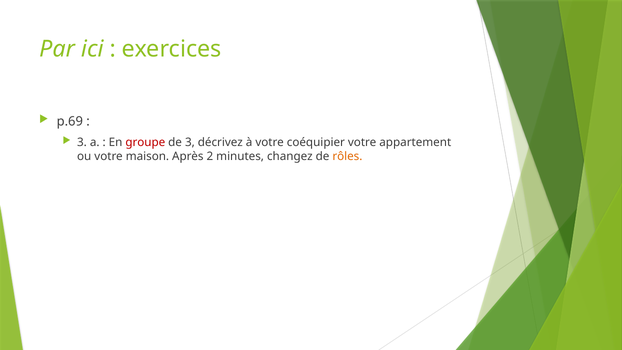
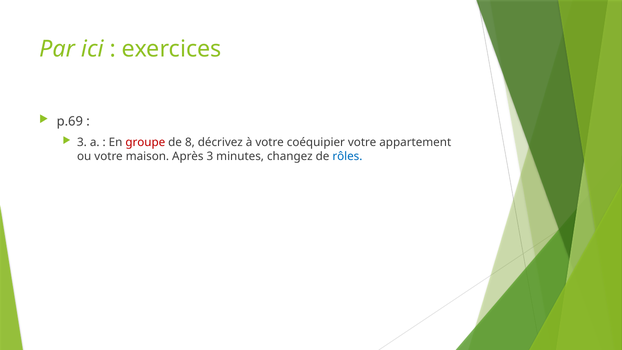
de 3: 3 -> 8
Après 2: 2 -> 3
rôles colour: orange -> blue
